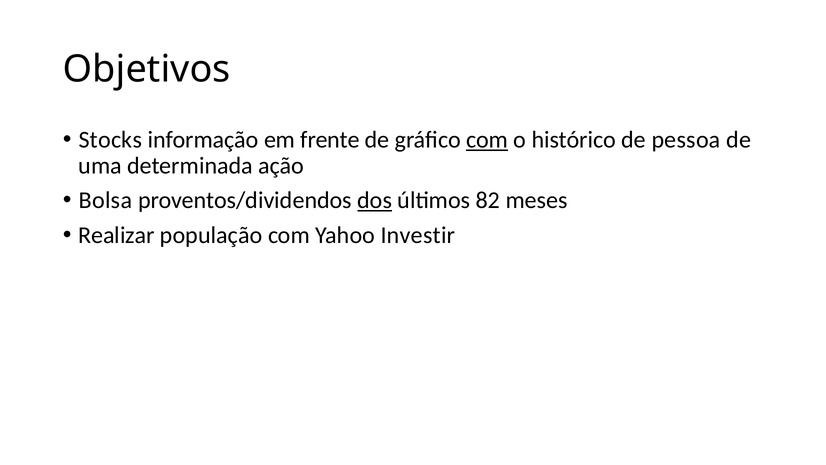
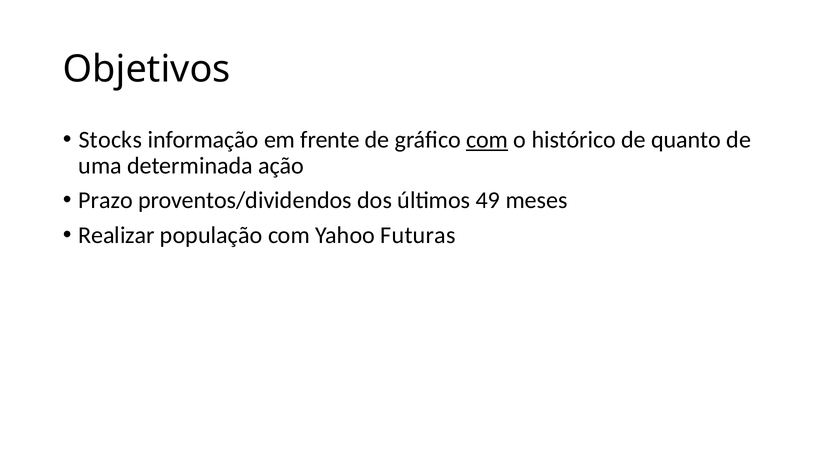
pessoa: pessoa -> quanto
Bolsa: Bolsa -> Prazo
dos underline: present -> none
82: 82 -> 49
Investir: Investir -> Futuras
